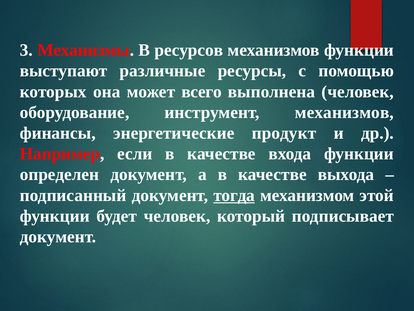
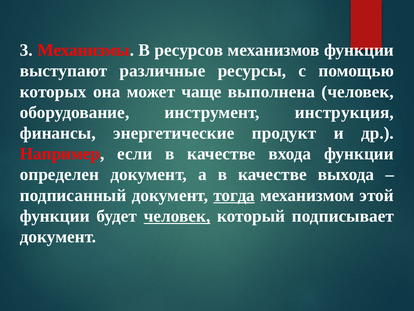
всего: всего -> чаще
инструмент механизмов: механизмов -> инструкция
человек at (177, 216) underline: none -> present
